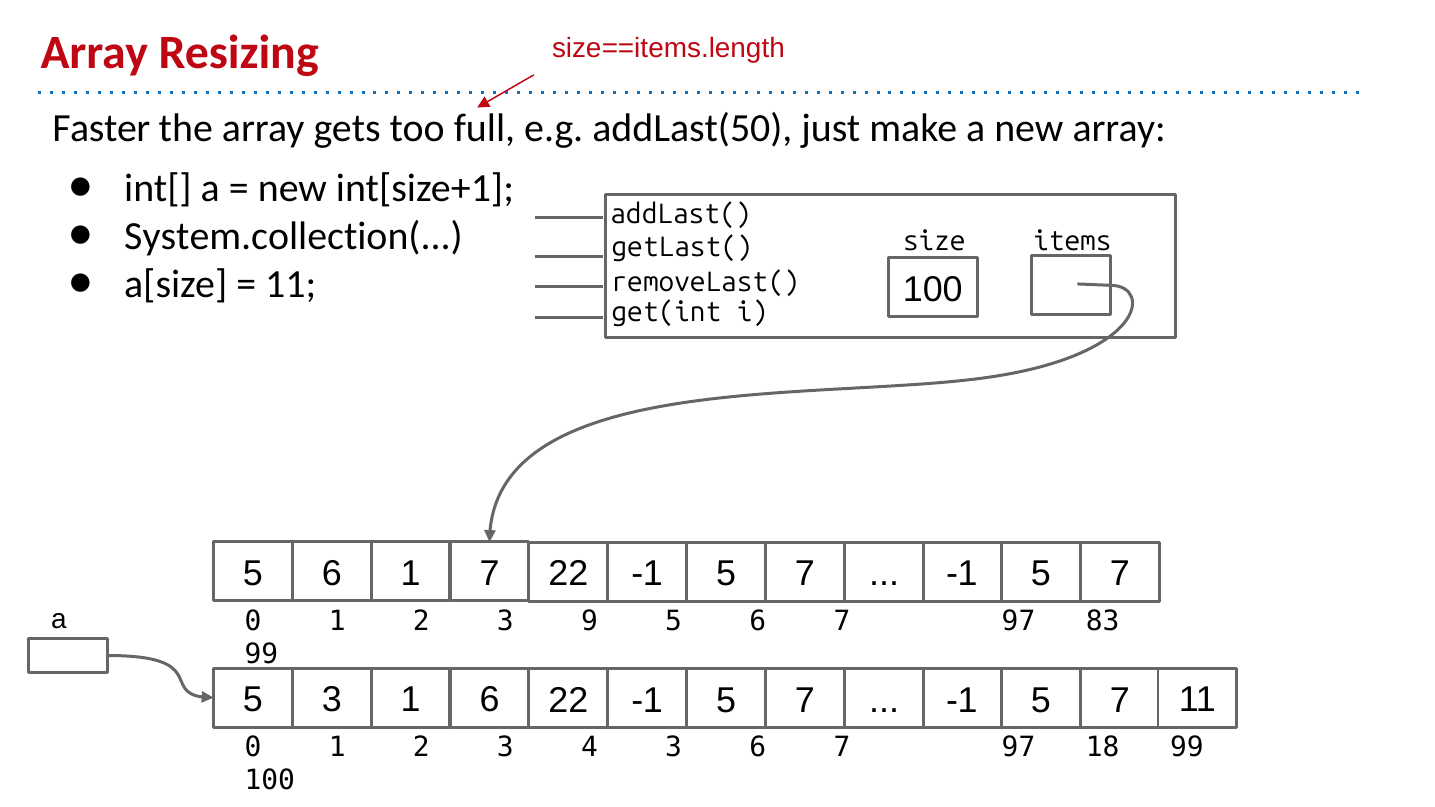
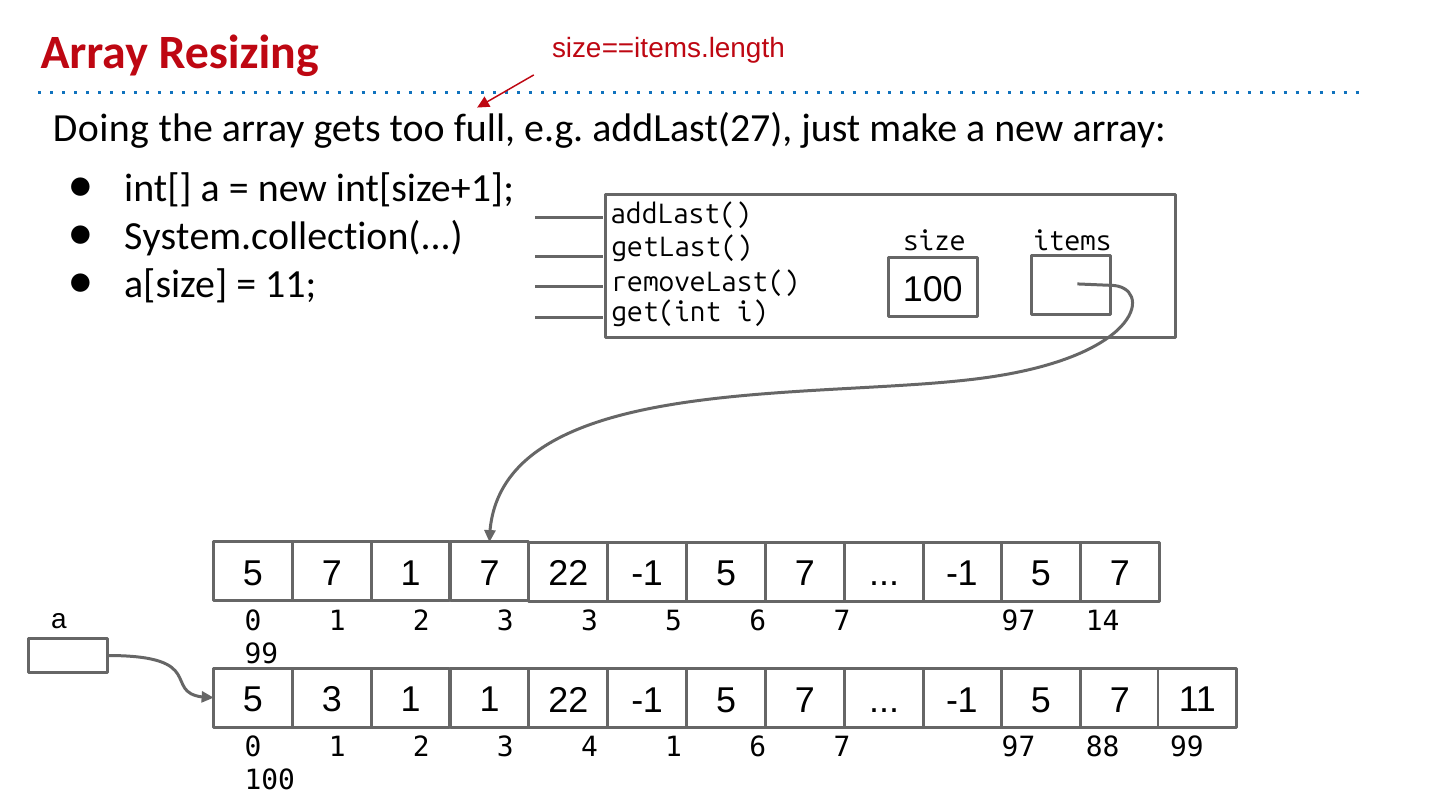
Faster: Faster -> Doing
addLast(50: addLast(50 -> addLast(27
6 at (332, 574): 6 -> 7
3 9: 9 -> 3
83: 83 -> 14
1 6: 6 -> 1
4 3: 3 -> 1
18: 18 -> 88
